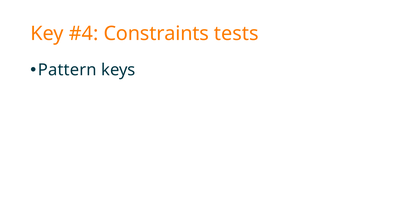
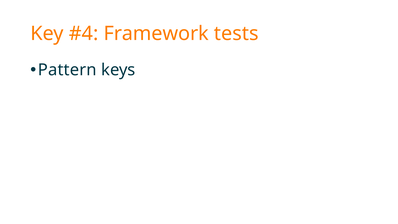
Constraints: Constraints -> Framework
